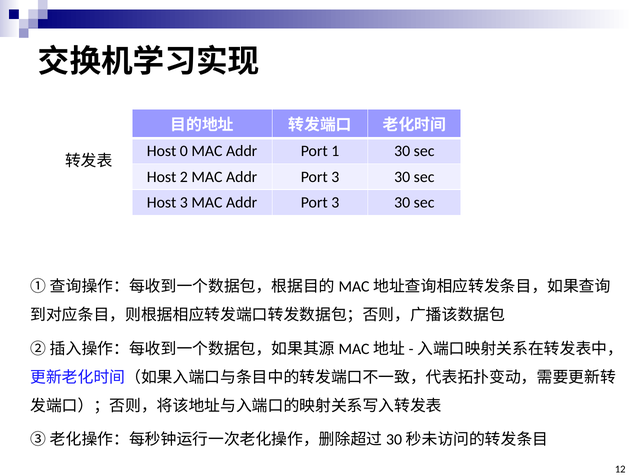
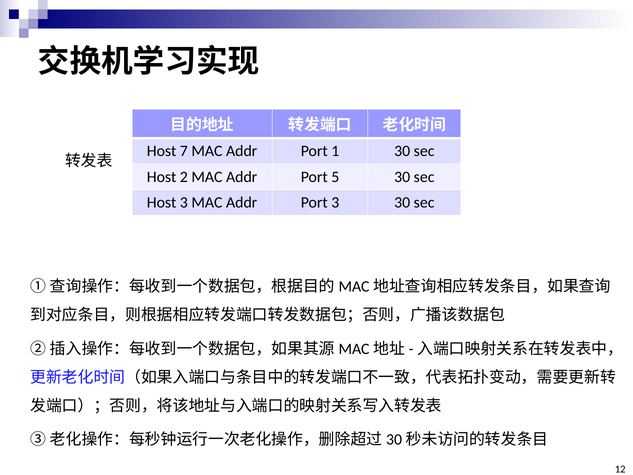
0: 0 -> 7
3 at (335, 177): 3 -> 5
